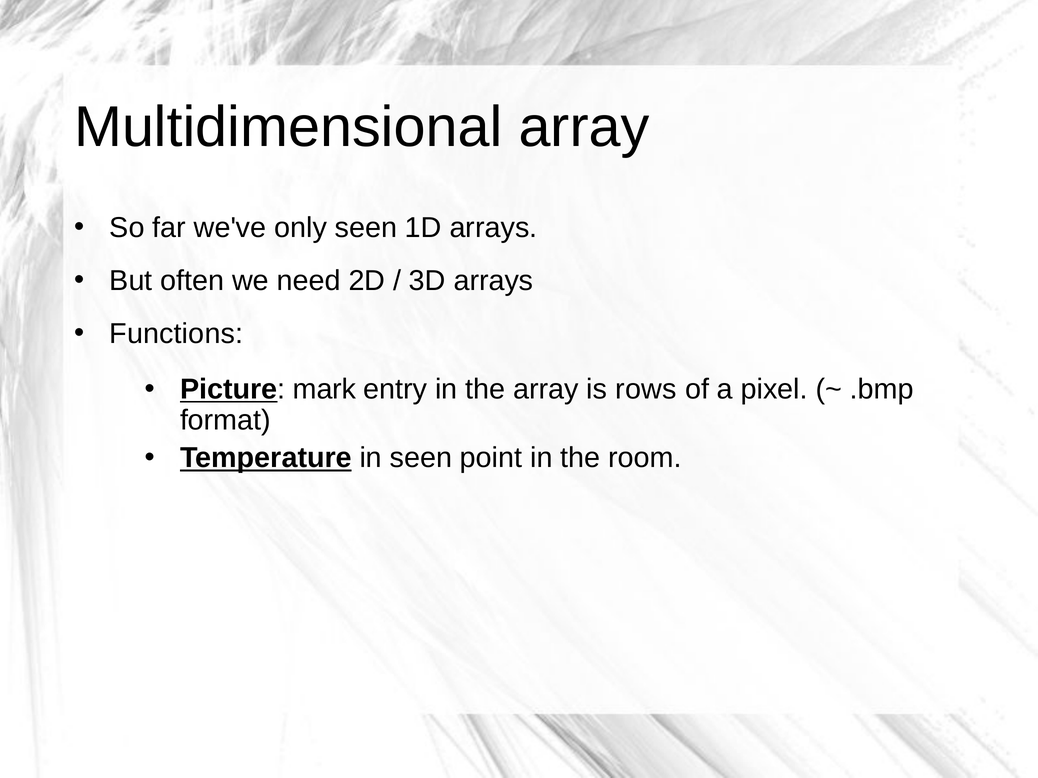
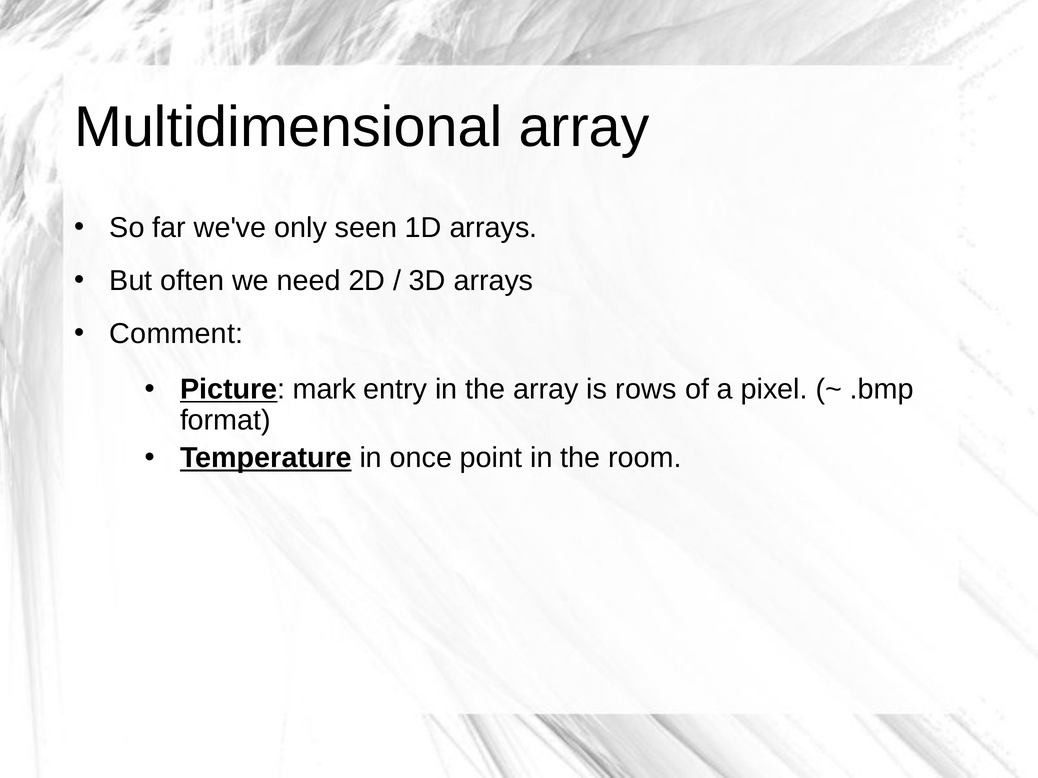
Functions: Functions -> Comment
in seen: seen -> once
